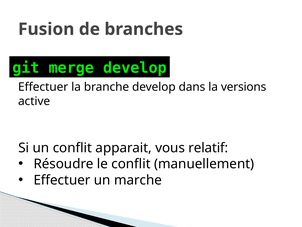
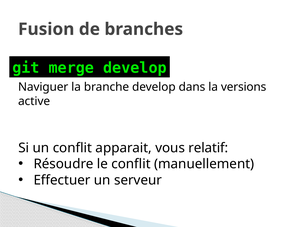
Effectuer at (43, 87): Effectuer -> Naviguer
marche: marche -> serveur
